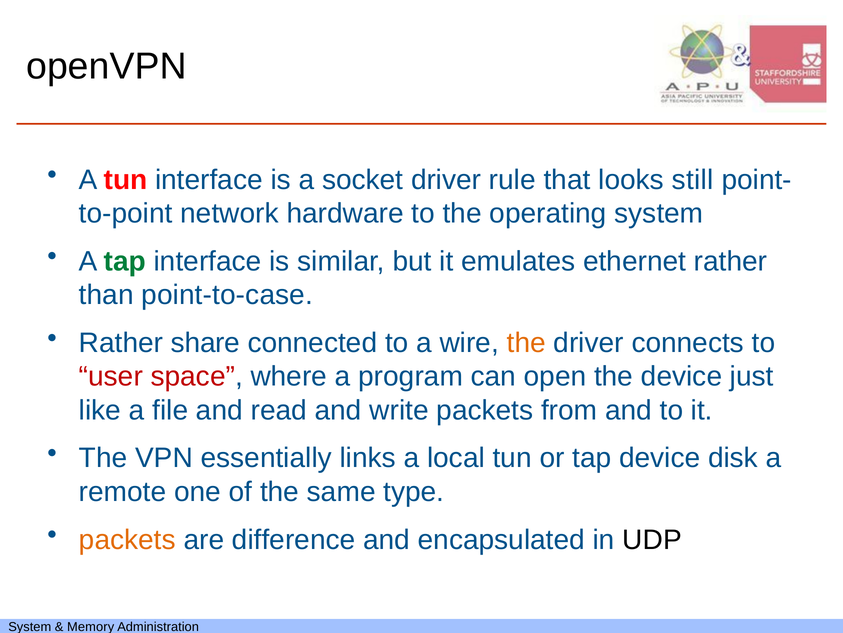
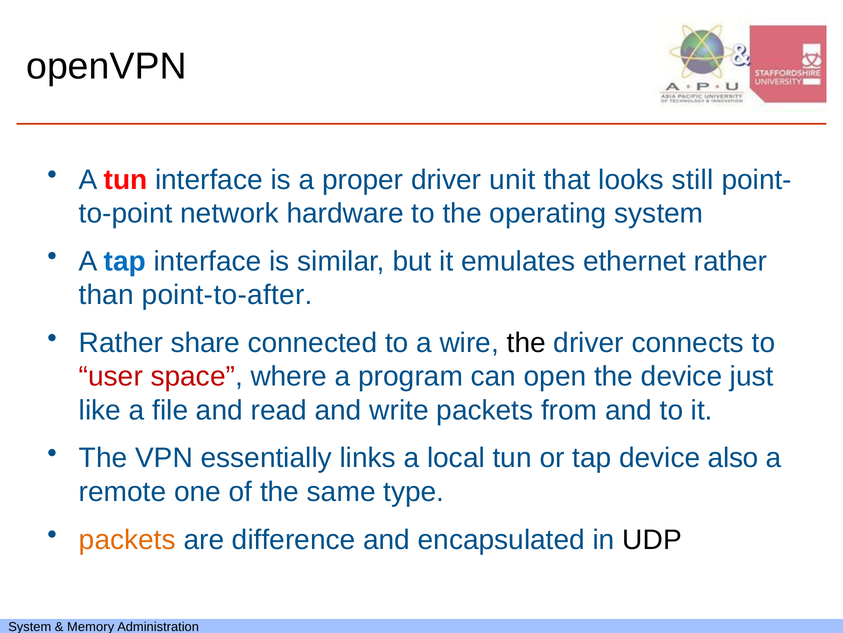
socket: socket -> proper
rule: rule -> unit
tap at (125, 261) colour: green -> blue
point-to-case: point-to-case -> point-to-after
the at (526, 342) colour: orange -> black
disk: disk -> also
